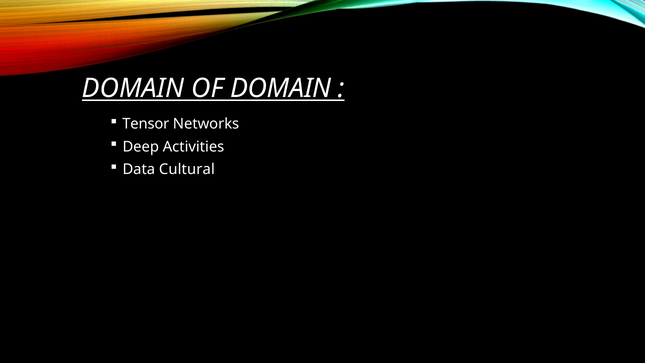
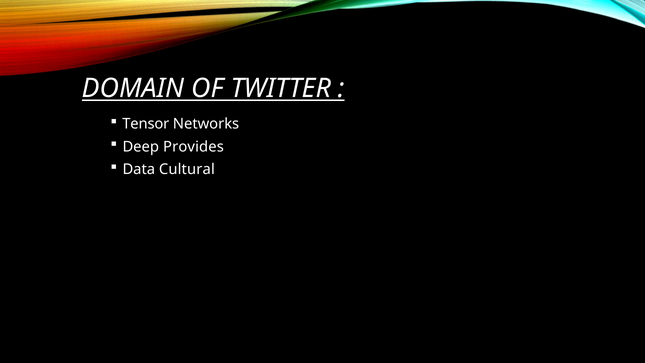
OF DOMAIN: DOMAIN -> TWITTER
Activities: Activities -> Provides
